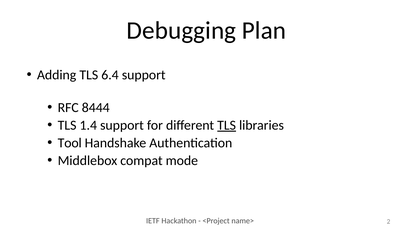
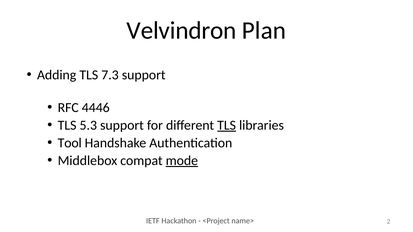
Debugging: Debugging -> Velvindron
6.4: 6.4 -> 7.3
8444: 8444 -> 4446
1.4: 1.4 -> 5.3
mode underline: none -> present
